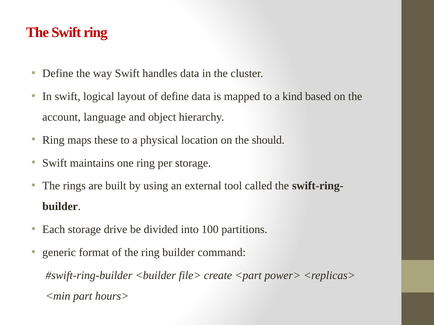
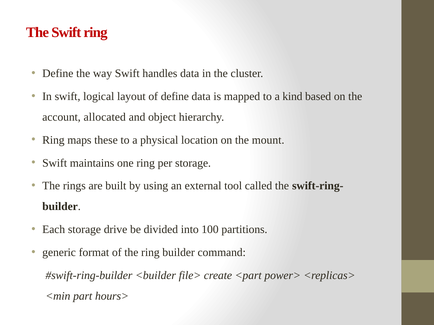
language: language -> allocated
should: should -> mount
